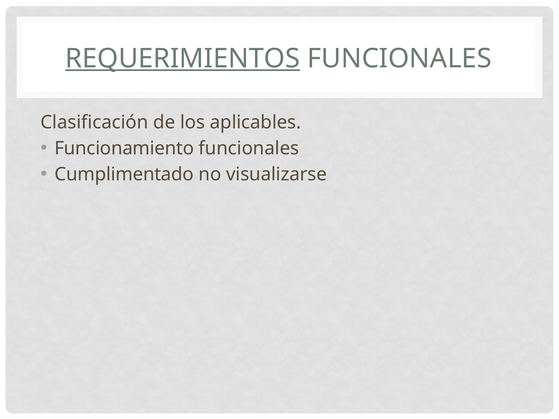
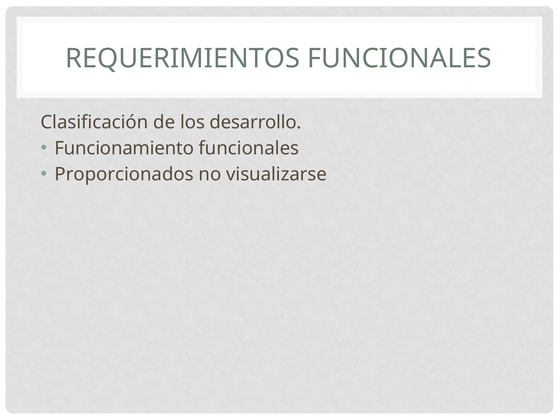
REQUERIMIENTOS underline: present -> none
aplicables: aplicables -> desarrollo
Cumplimentado: Cumplimentado -> Proporcionados
